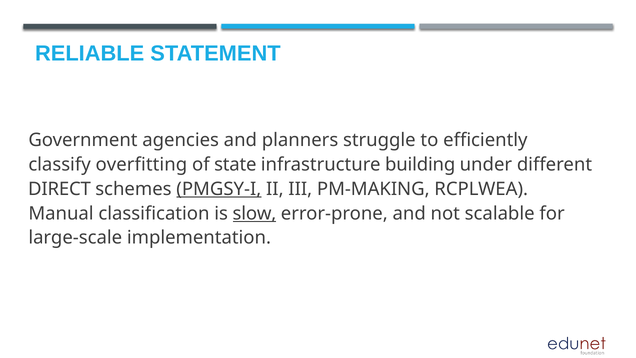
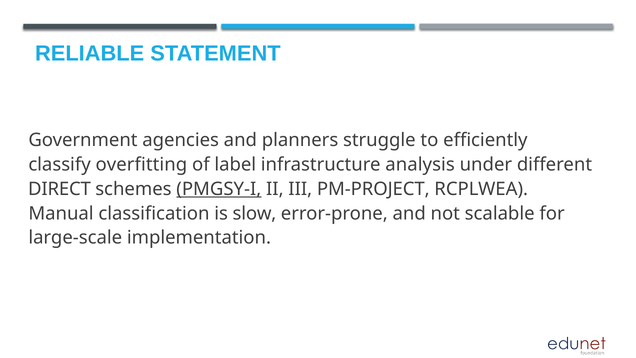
state: state -> label
building: building -> analysis
PM-MAKING: PM-MAKING -> PM-PROJECT
slow underline: present -> none
